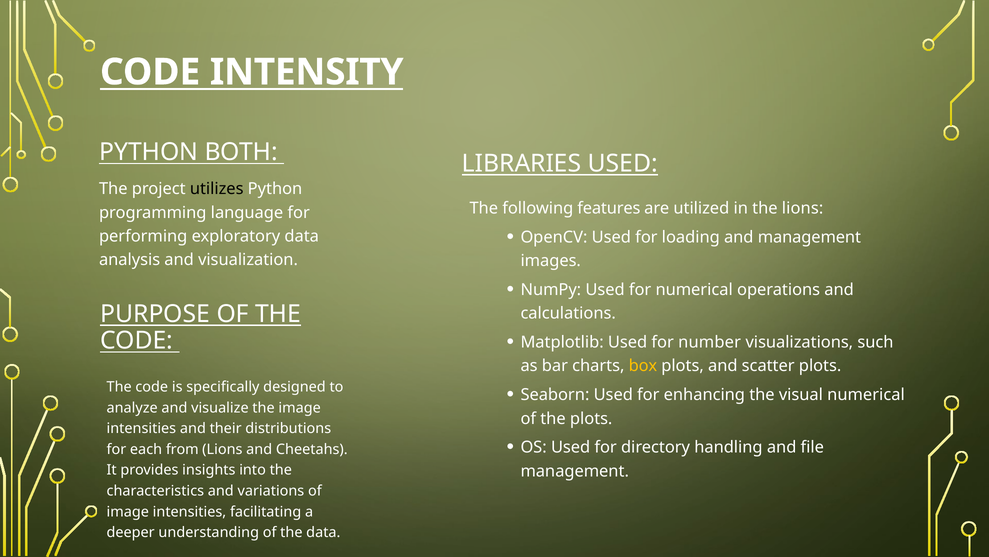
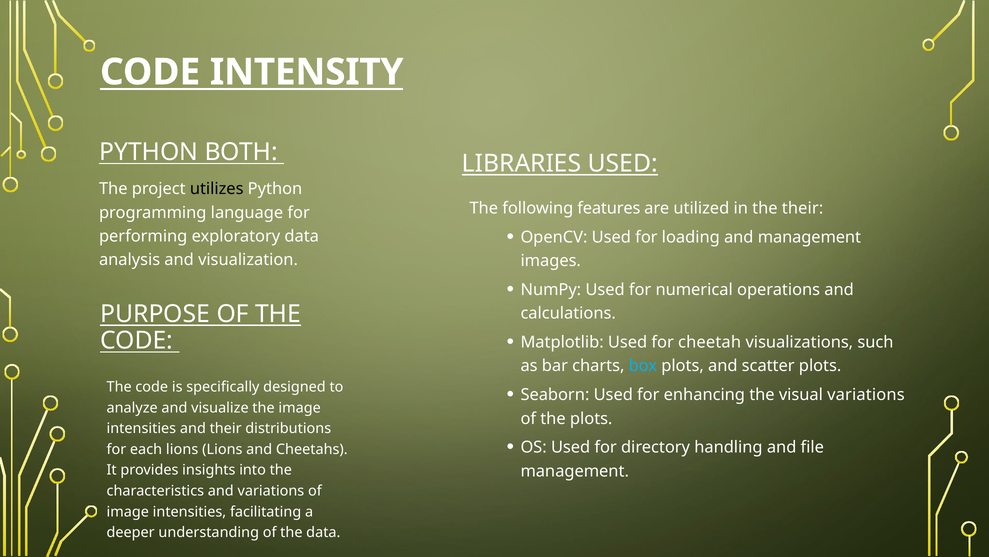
the lions: lions -> their
number: number -> cheetah
box colour: yellow -> light blue
visual numerical: numerical -> variations
each from: from -> lions
